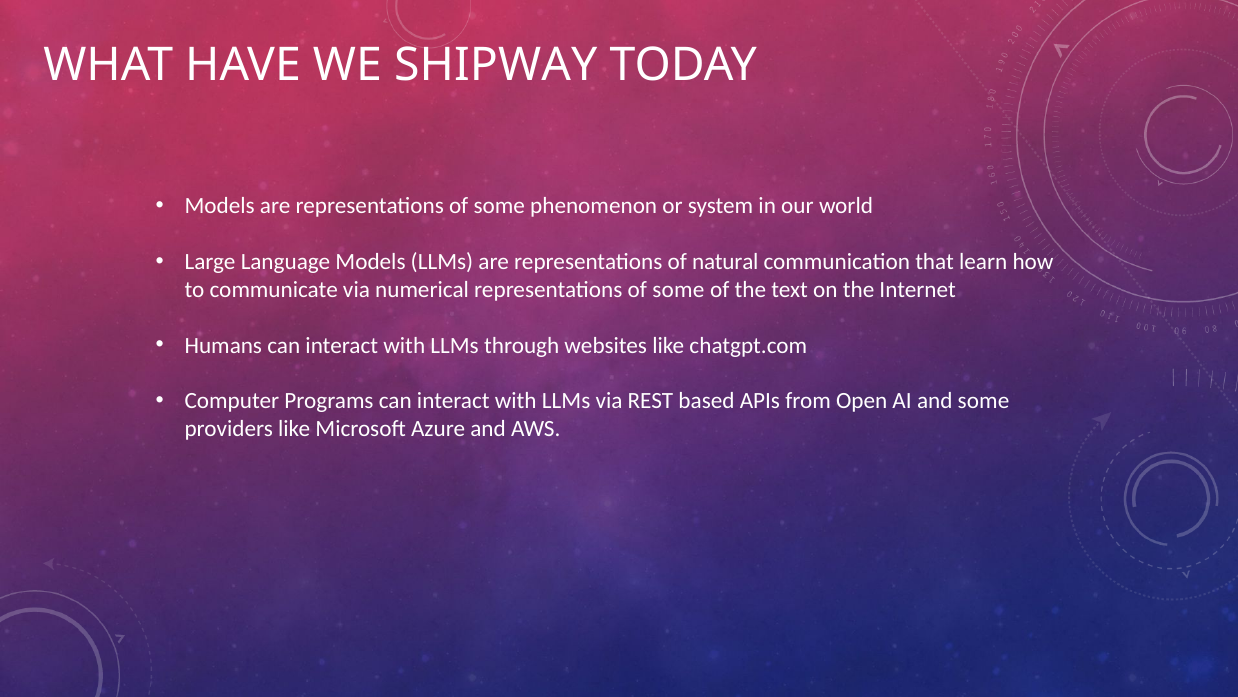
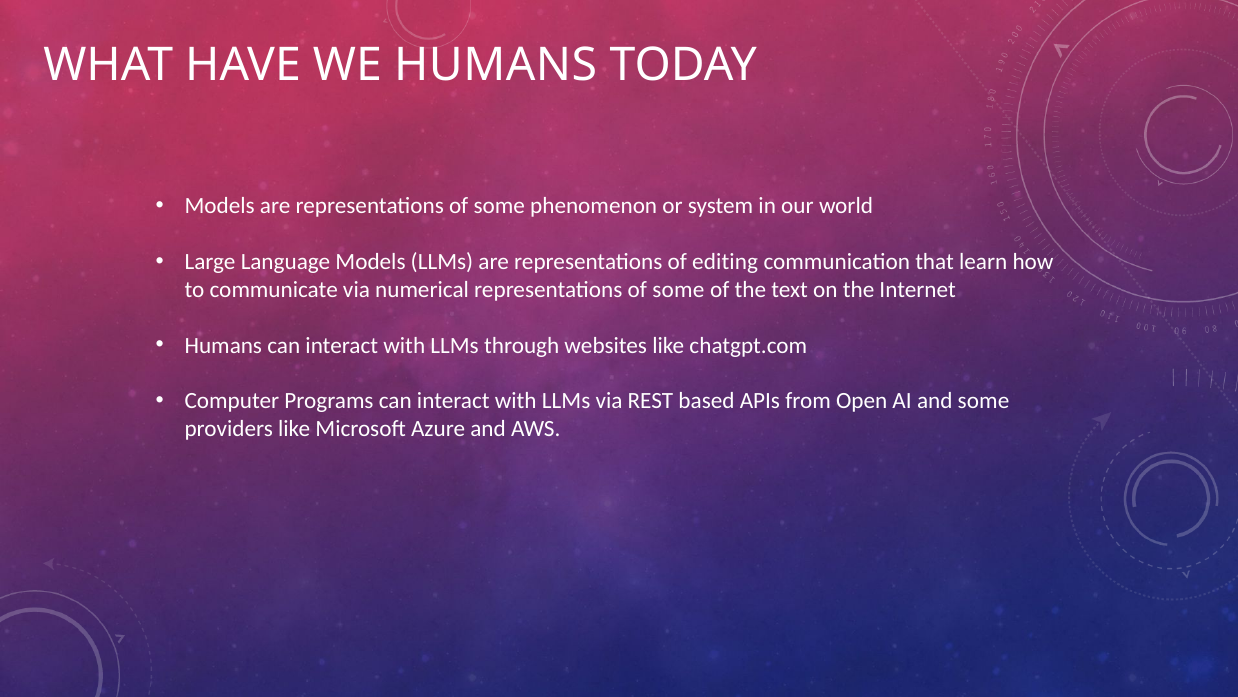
WE SHIPWAY: SHIPWAY -> HUMANS
natural: natural -> editing
